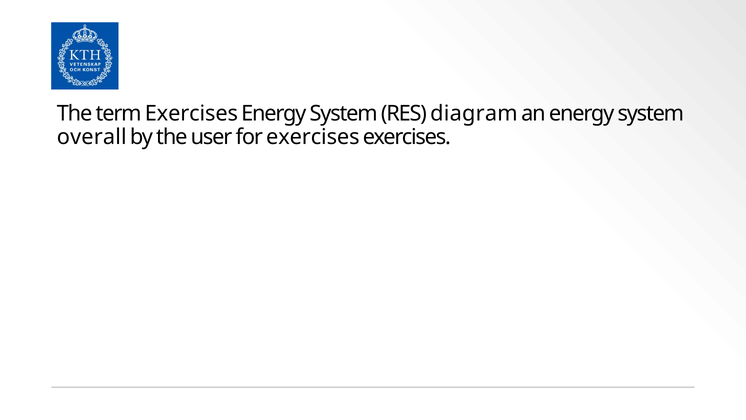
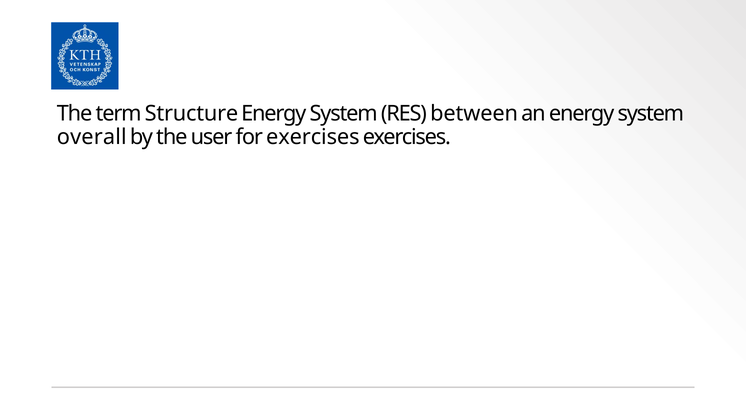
term Exercises: Exercises -> Structure
diagram: diagram -> between
